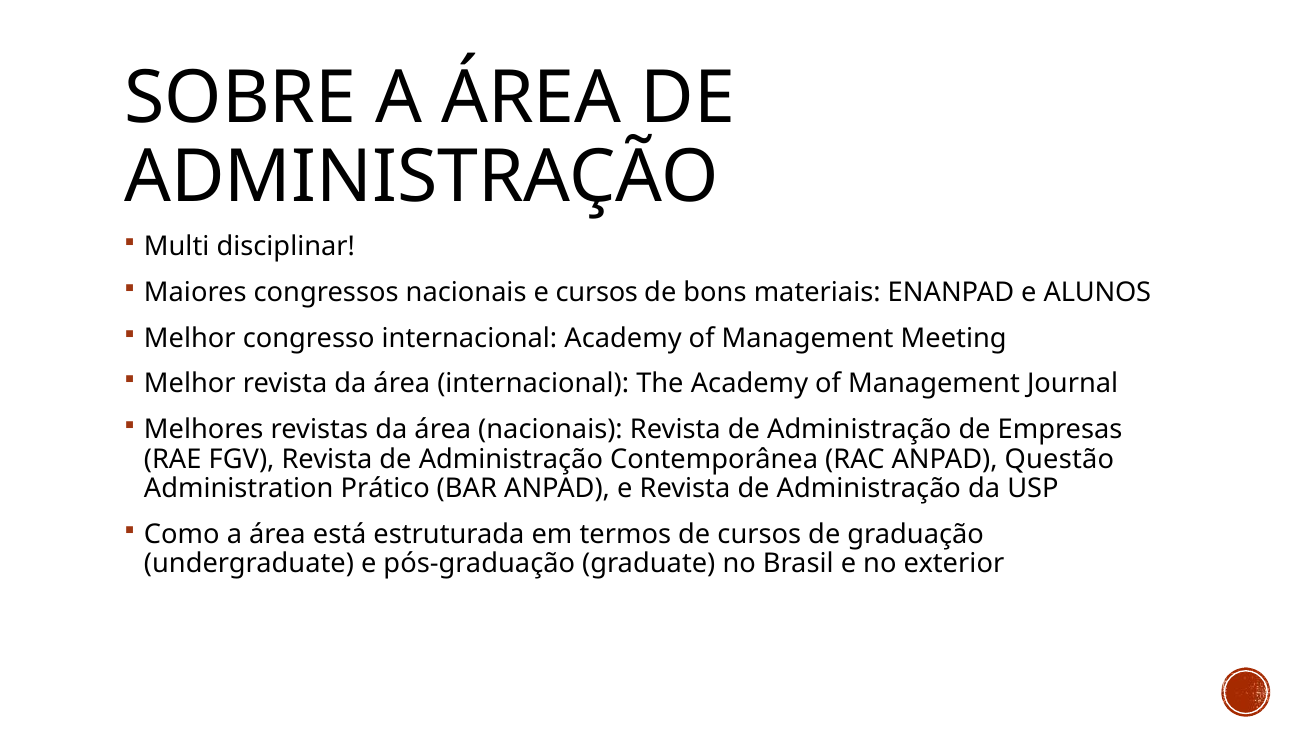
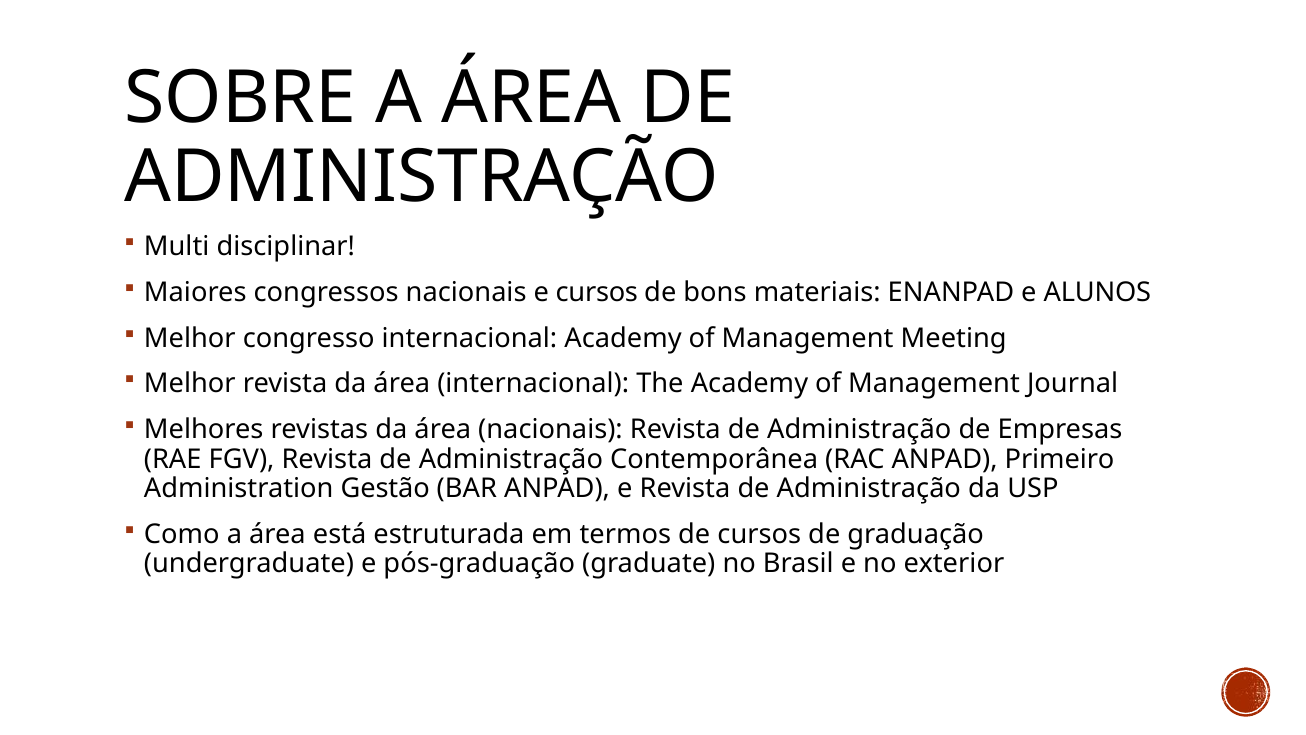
Questão: Questão -> Primeiro
Prático: Prático -> Gestão
